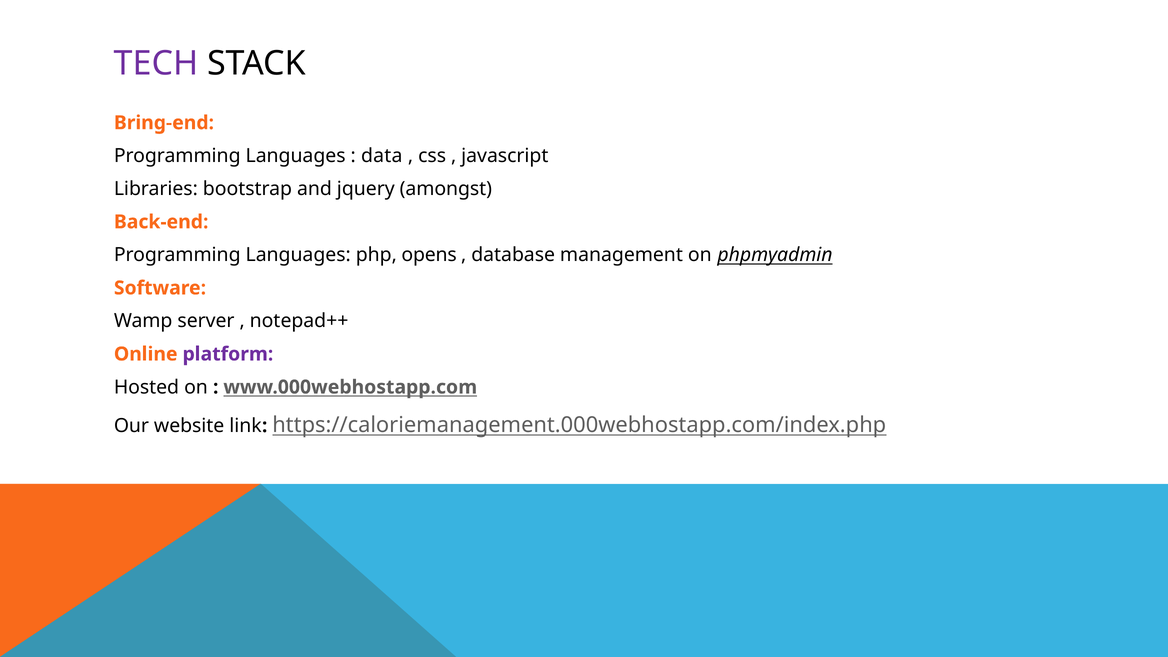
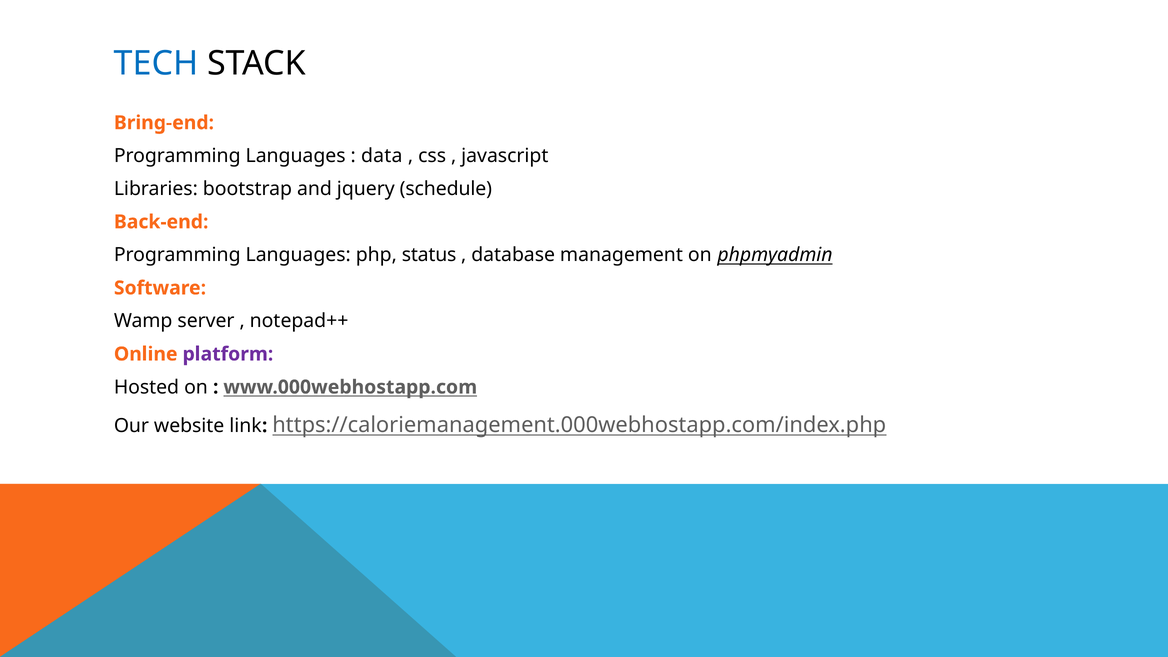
TECH colour: purple -> blue
amongst: amongst -> schedule
opens: opens -> status
